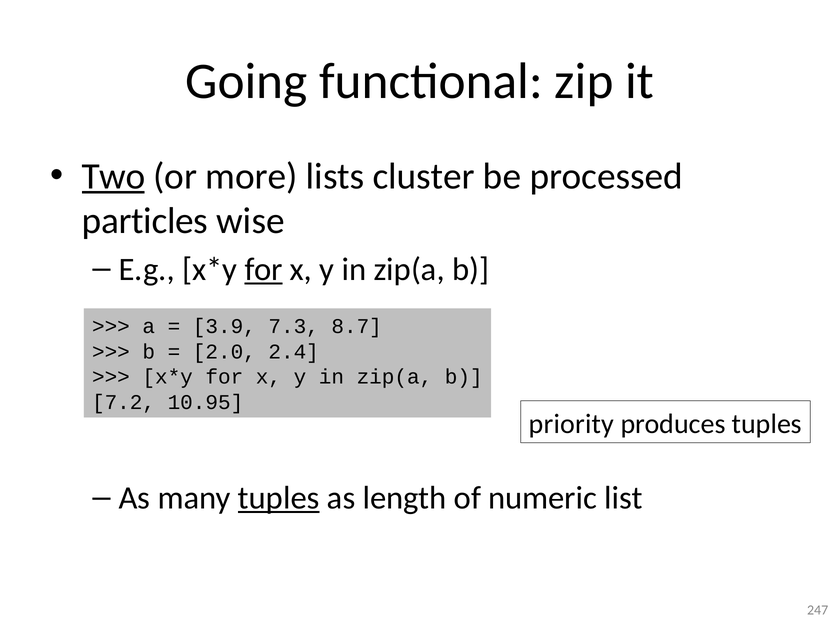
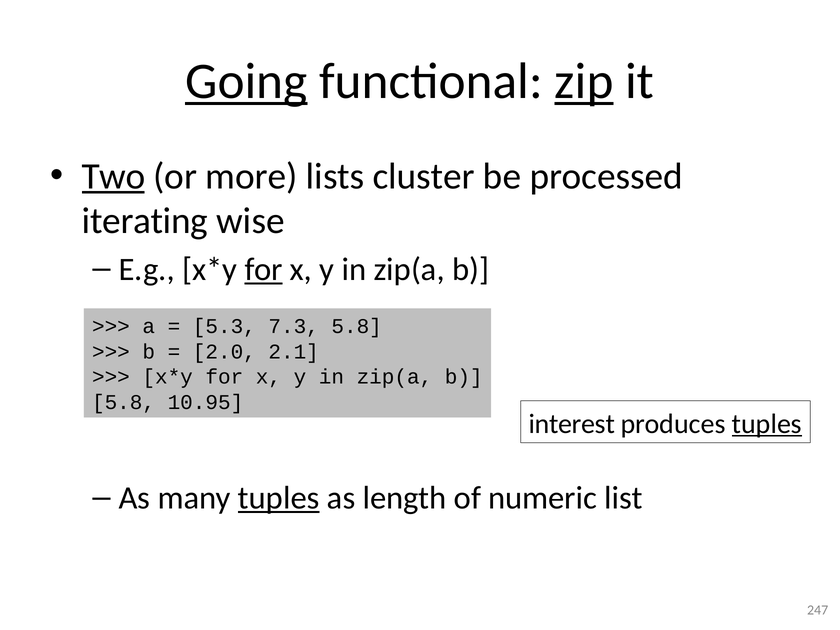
Going underline: none -> present
zip underline: none -> present
particles: particles -> iterating
3.9: 3.9 -> 5.3
7.3 8.7: 8.7 -> 5.8
2.4: 2.4 -> 2.1
7.2 at (124, 402): 7.2 -> 5.8
priority: priority -> interest
tuples at (767, 424) underline: none -> present
